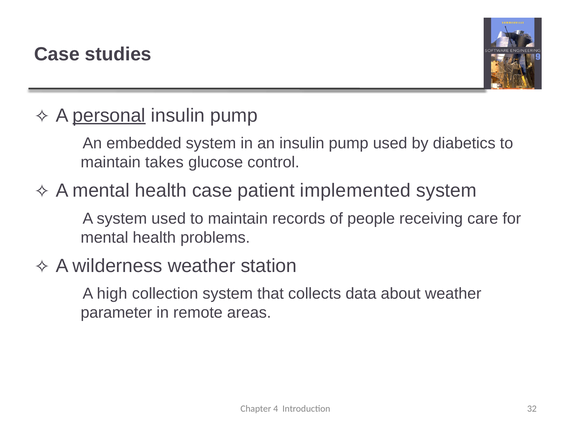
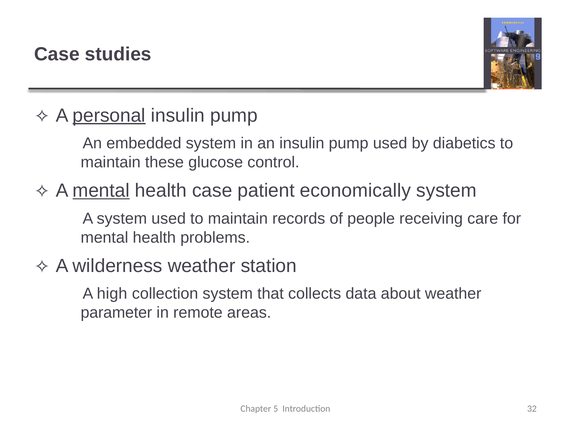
takes: takes -> these
mental at (101, 191) underline: none -> present
implemented: implemented -> economically
4: 4 -> 5
